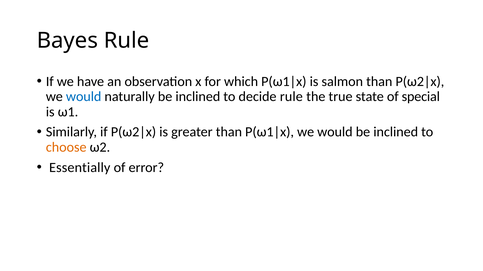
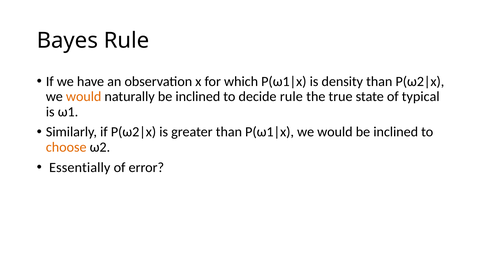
salmon: salmon -> density
would at (84, 97) colour: blue -> orange
special: special -> typical
